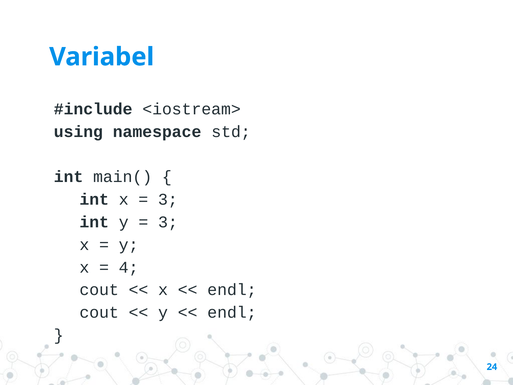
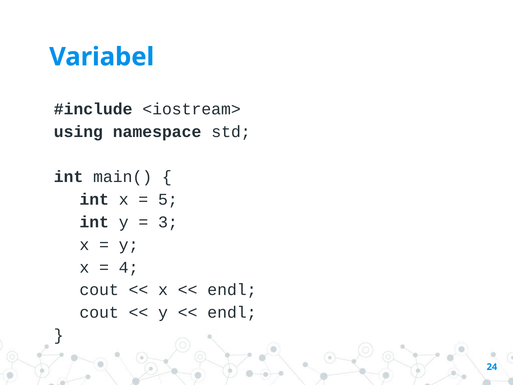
3 at (168, 199): 3 -> 5
